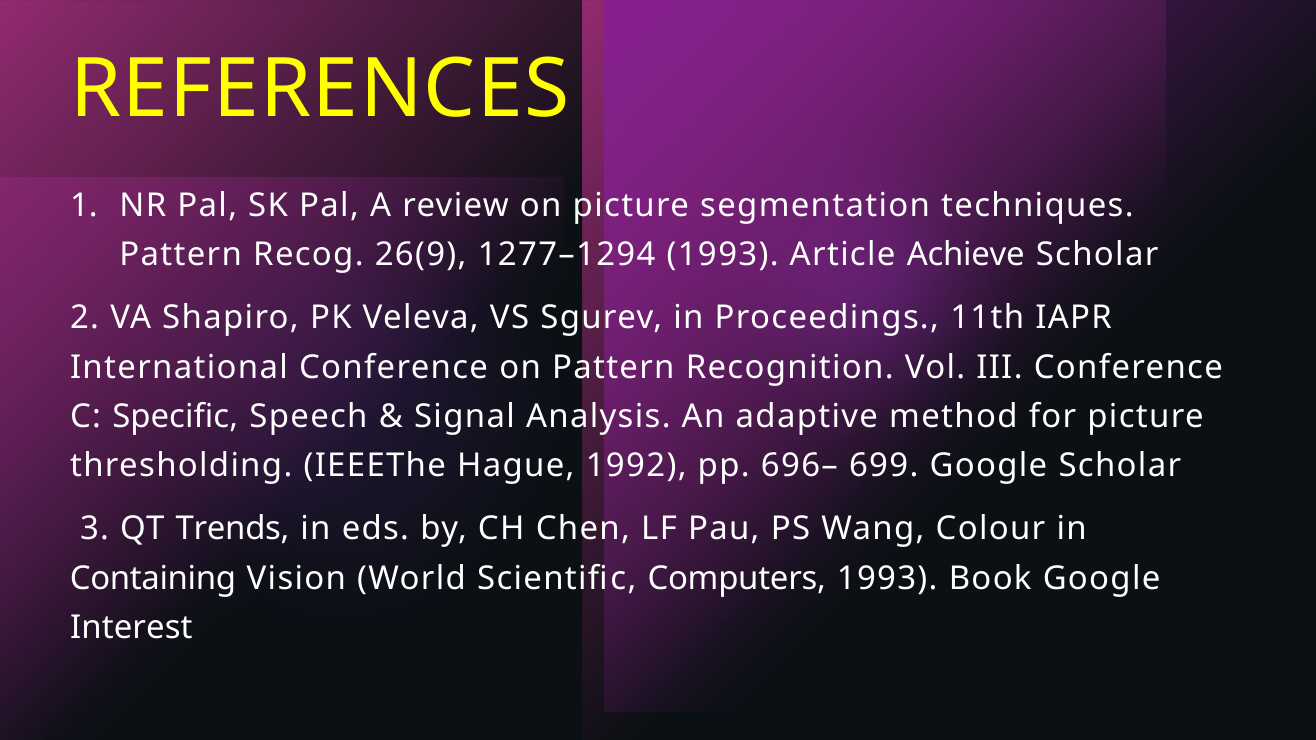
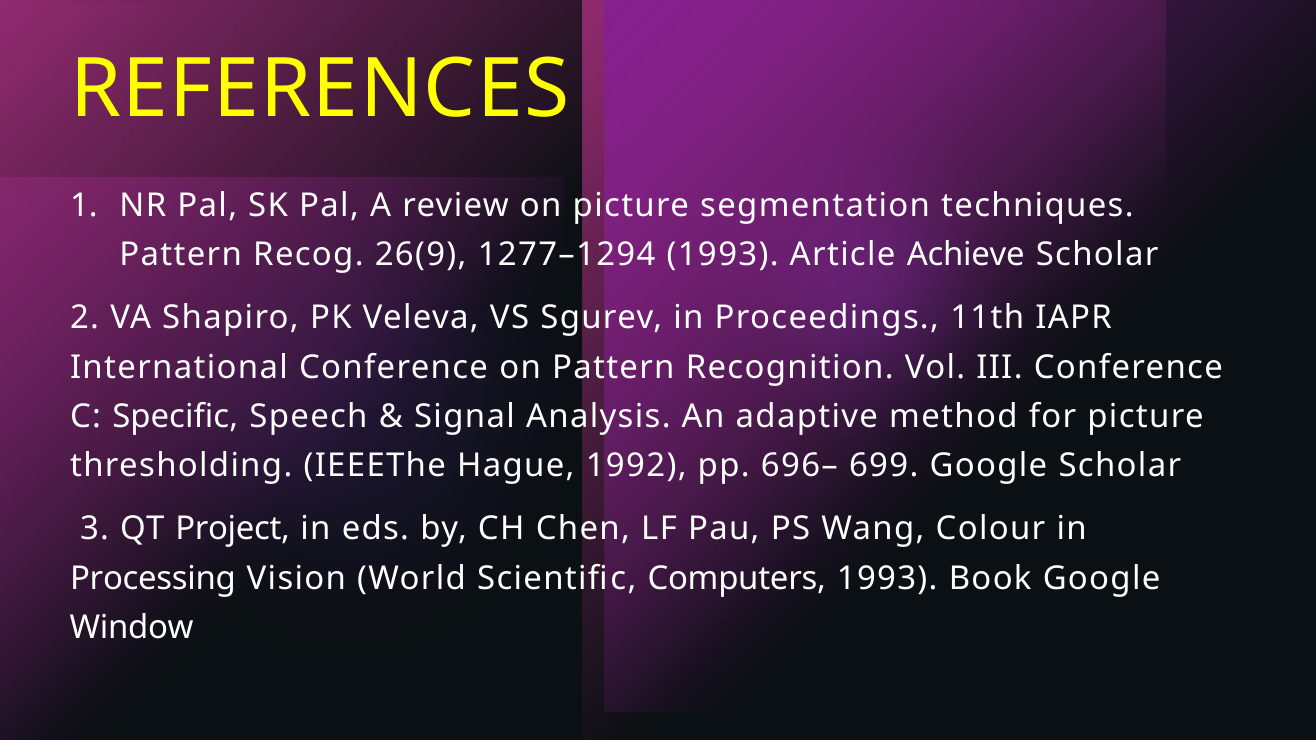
Trends: Trends -> Project
Containing: Containing -> Processing
Interest: Interest -> Window
